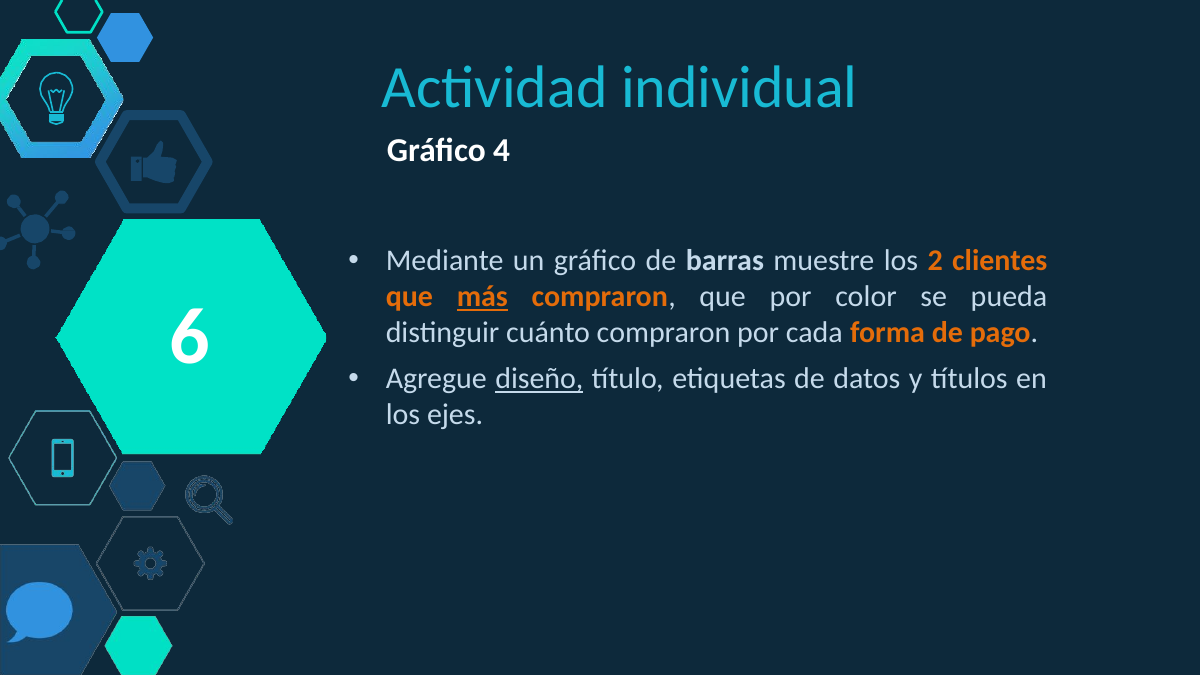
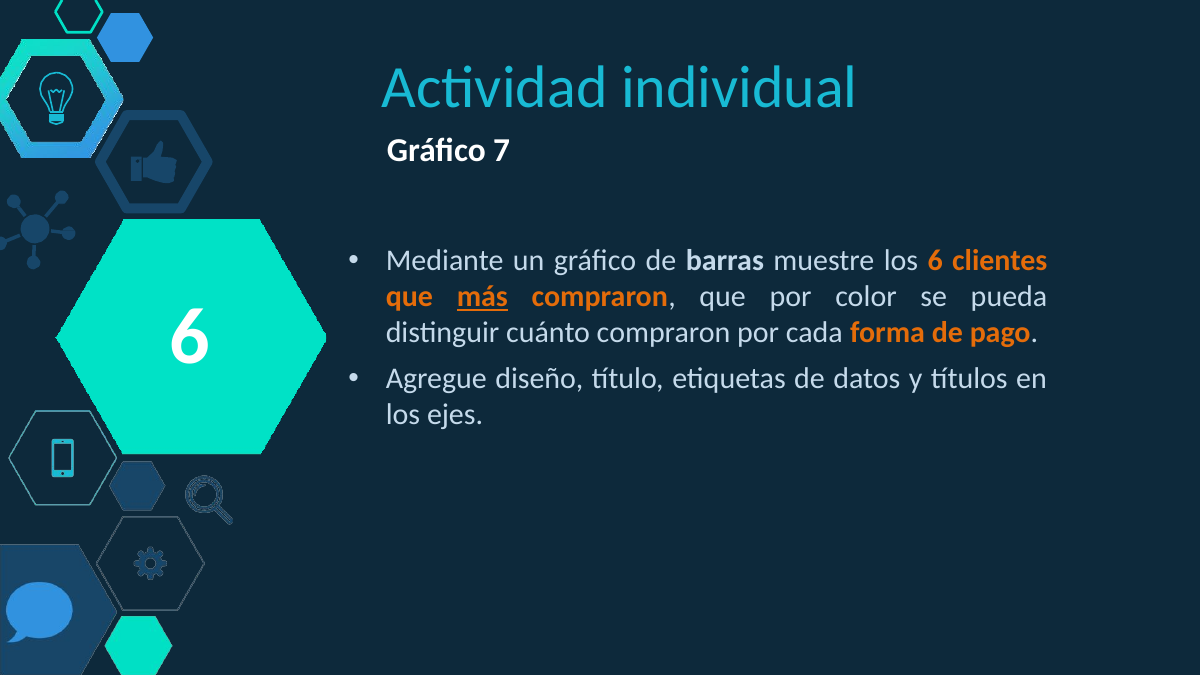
4: 4 -> 7
los 2: 2 -> 6
diseño underline: present -> none
